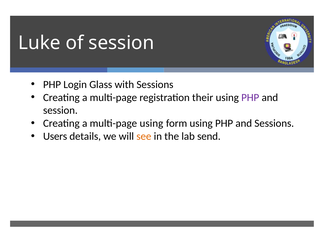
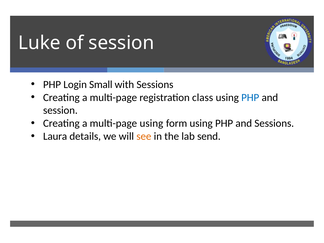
Glass: Glass -> Small
their: their -> class
PHP at (250, 97) colour: purple -> blue
Users: Users -> Laura
